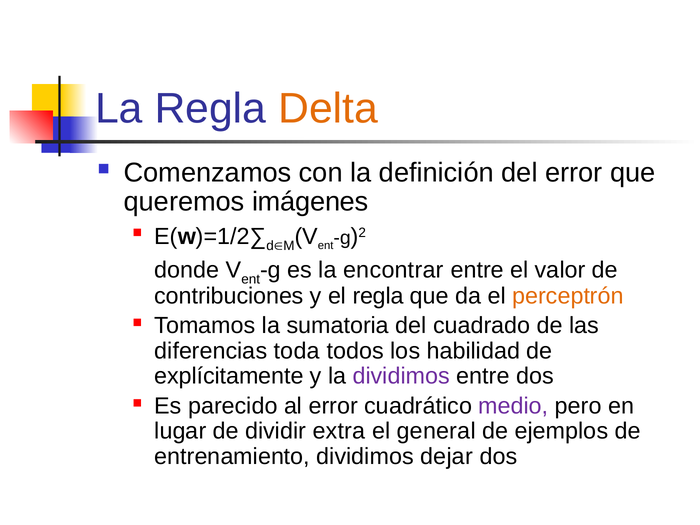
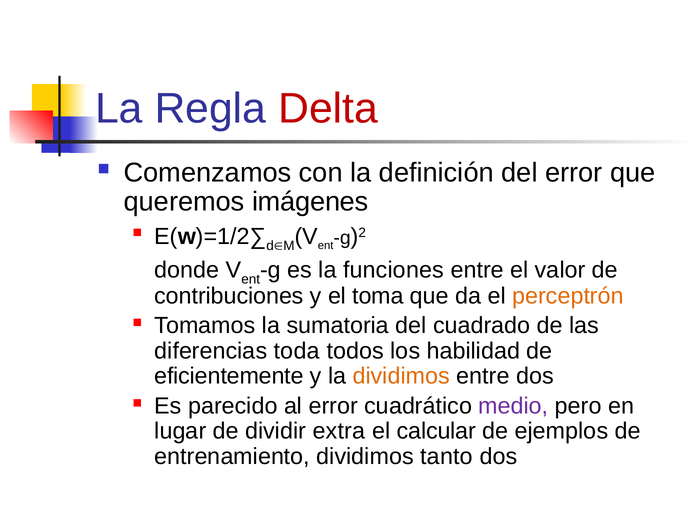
Delta colour: orange -> red
encontrar: encontrar -> funciones
el regla: regla -> toma
explícitamente: explícitamente -> eficientemente
dividimos at (401, 376) colour: purple -> orange
general: general -> calcular
dejar: dejar -> tanto
